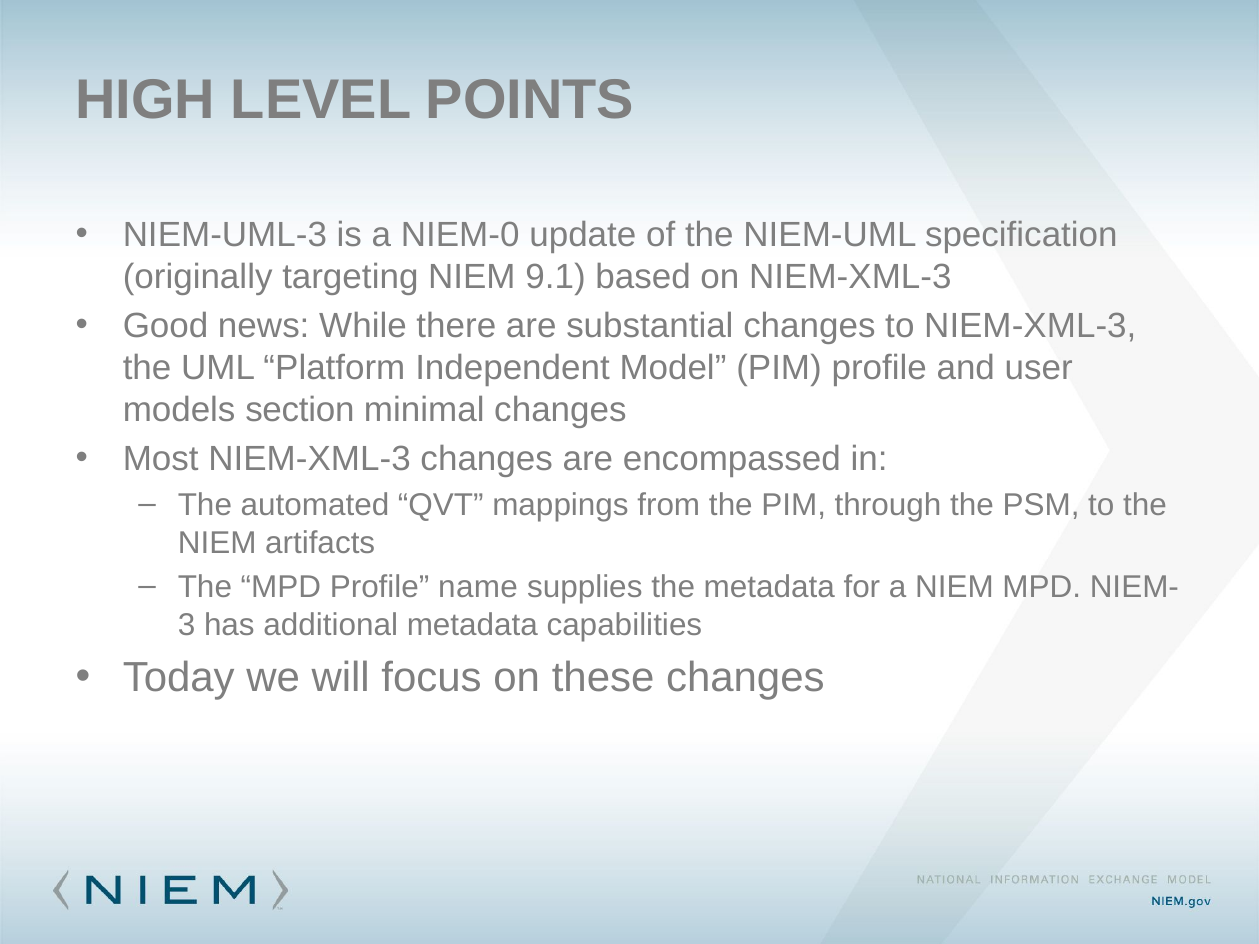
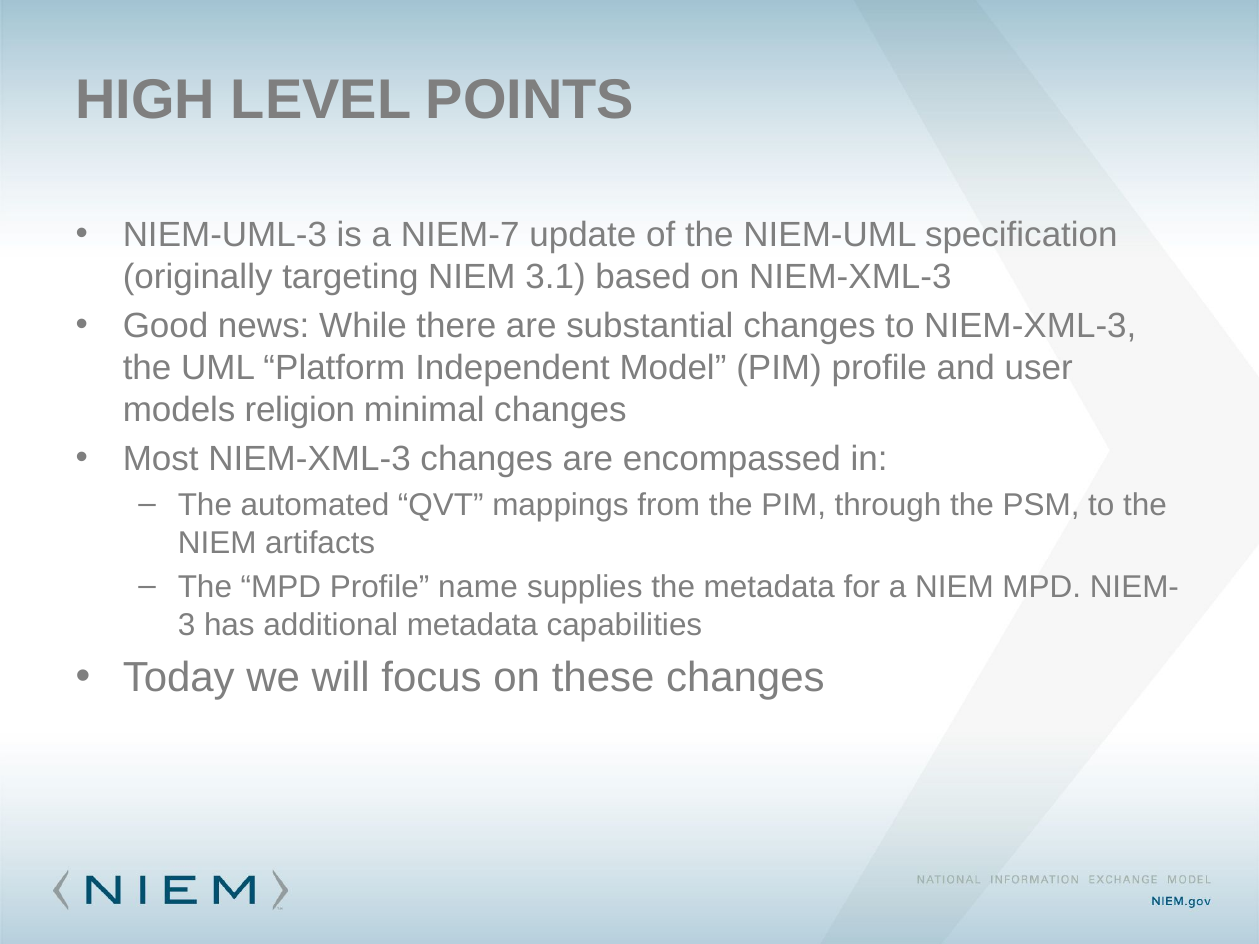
NIEM-0: NIEM-0 -> NIEM-7
9.1: 9.1 -> 3.1
section: section -> religion
